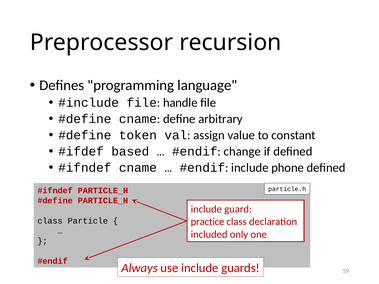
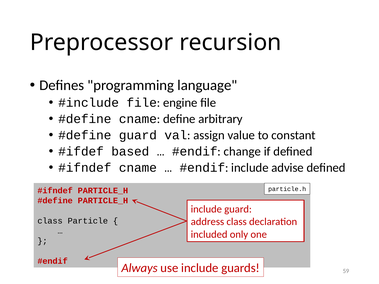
handle: handle -> engine
token at (138, 135): token -> guard
phone: phone -> advise
practice: practice -> address
